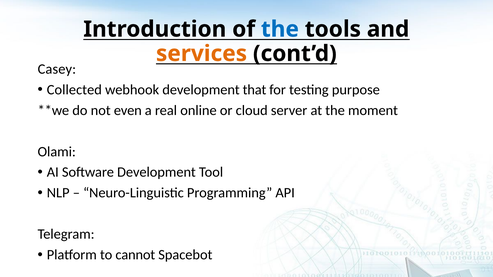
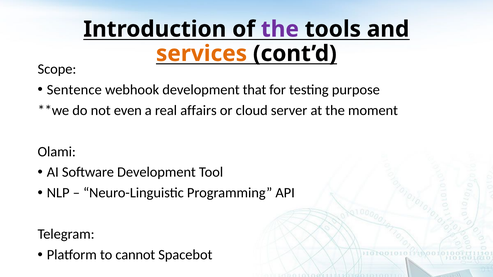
the at (280, 29) colour: blue -> purple
Casey: Casey -> Scope
Collected: Collected -> Sentence
online: online -> affairs
